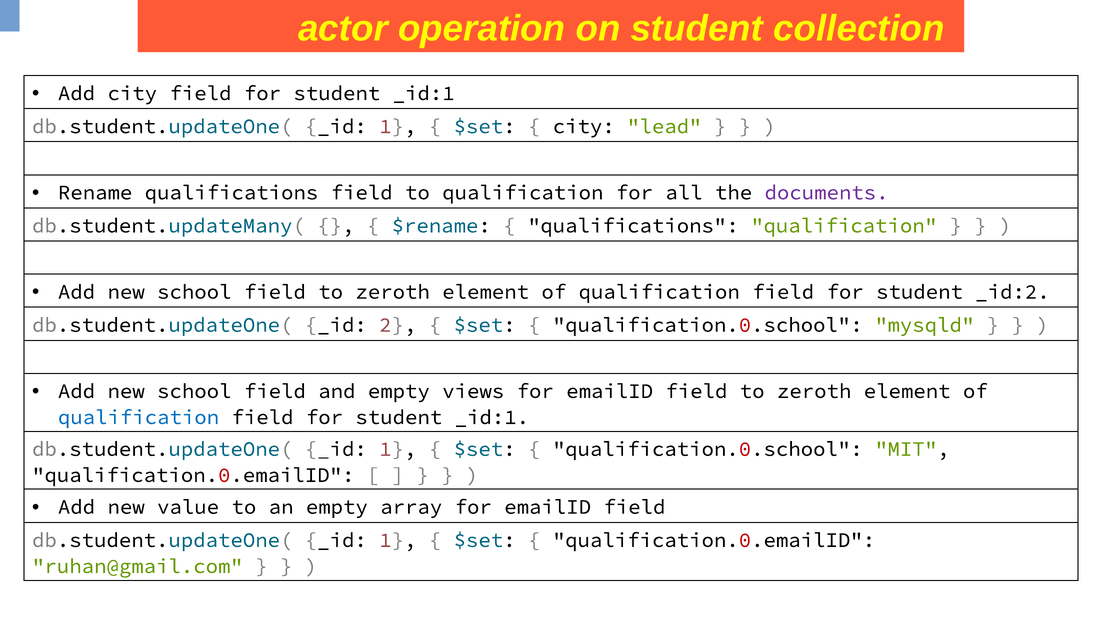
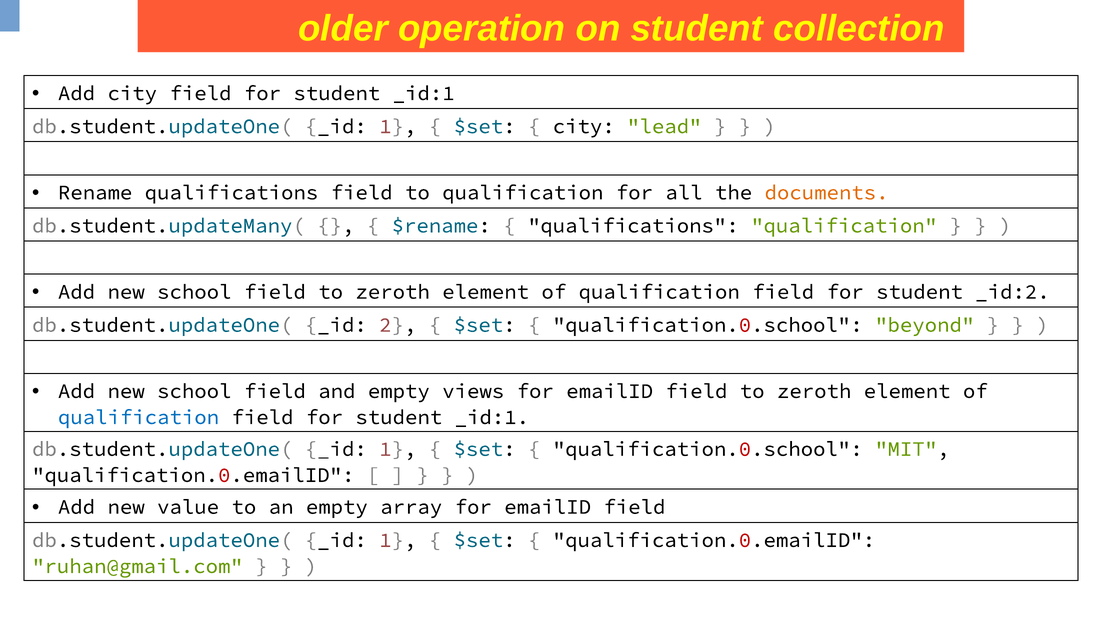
actor: actor -> older
documents colour: purple -> orange
mysqld: mysqld -> beyond
